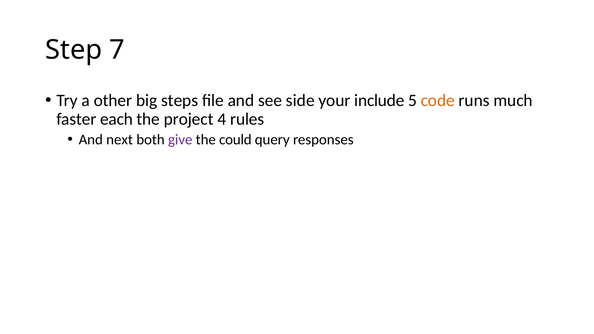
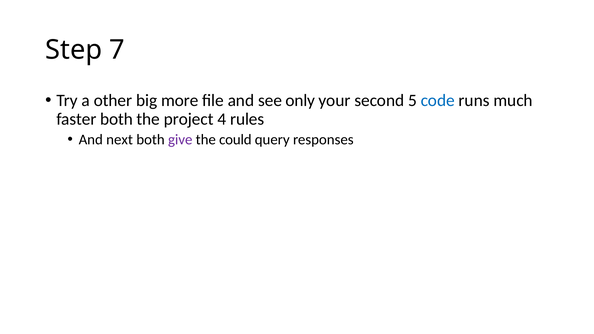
steps: steps -> more
side: side -> only
include: include -> second
code colour: orange -> blue
faster each: each -> both
